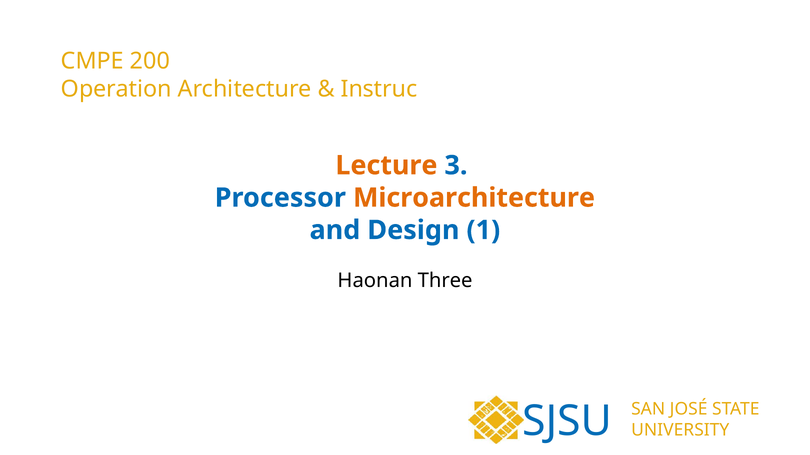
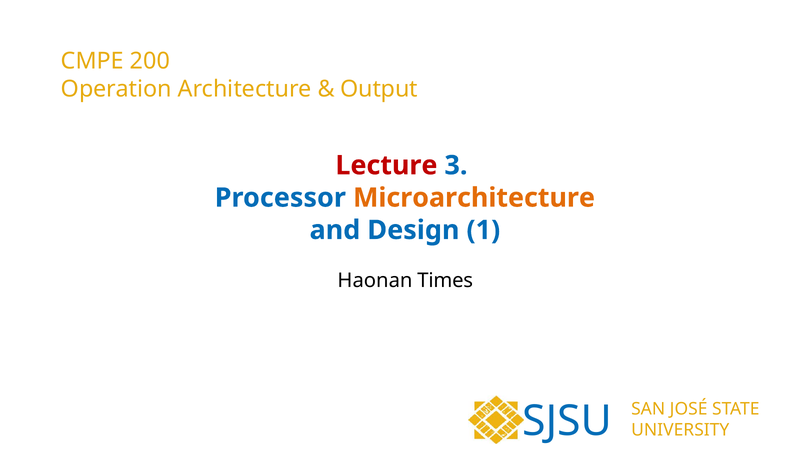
Instruc: Instruc -> Output
Lecture colour: orange -> red
Three: Three -> Times
